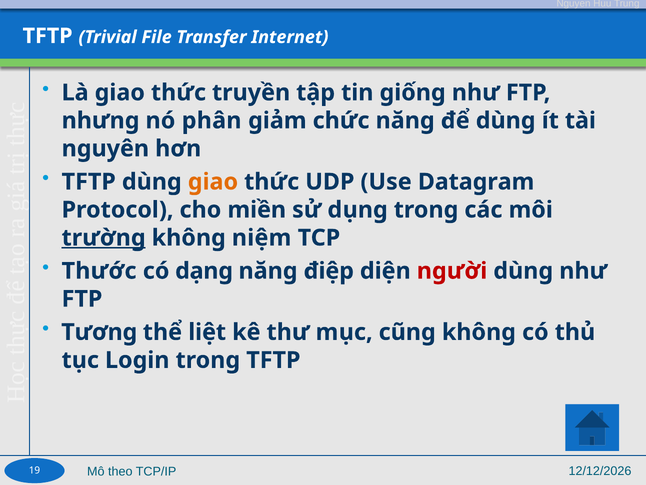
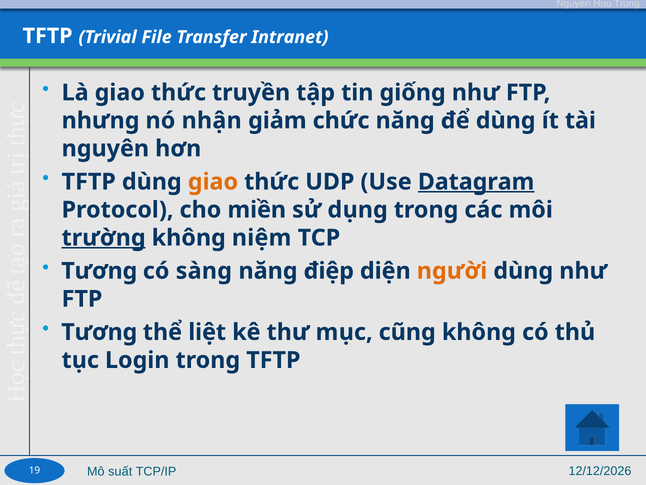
Internet: Internet -> Intranet
phân: phân -> nhận
Datagram underline: none -> present
Thước at (99, 271): Thước -> Tương
dạng: dạng -> sàng
người colour: red -> orange
theo: theo -> suất
